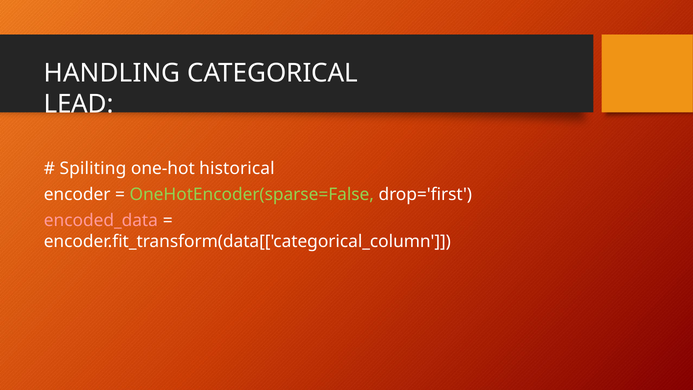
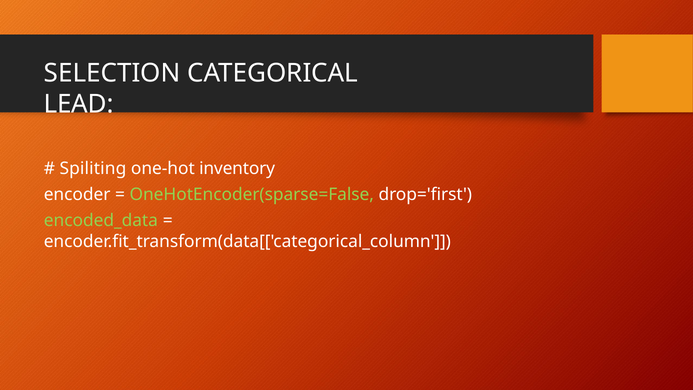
HANDLING: HANDLING -> SELECTION
historical: historical -> inventory
encoded_data colour: pink -> light green
